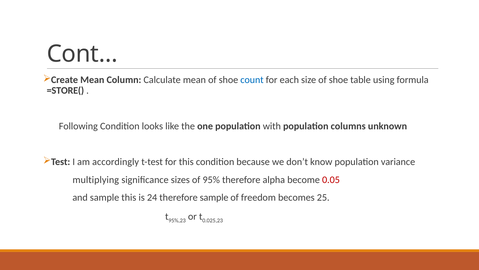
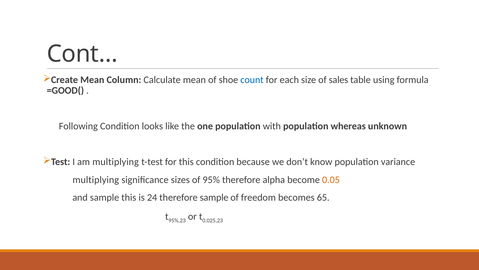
size of shoe: shoe -> sales
=STORE(: =STORE( -> =GOOD(
columns: columns -> whereas
am accordingly: accordingly -> multiplying
0.05 colour: red -> orange
25: 25 -> 65
